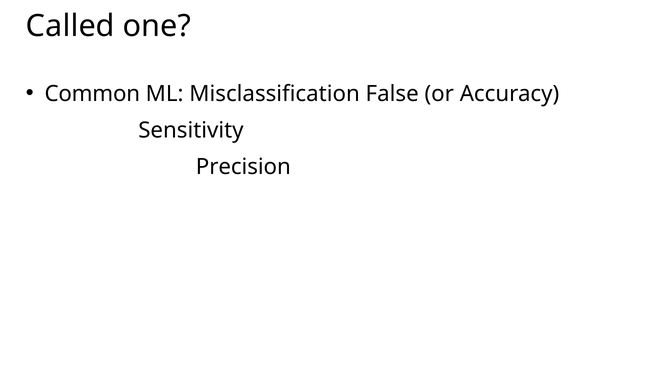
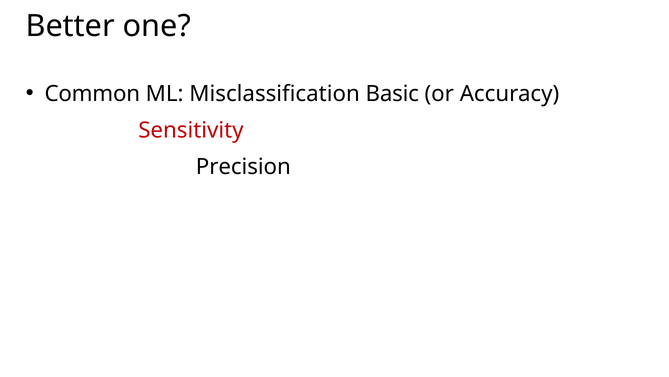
Called: Called -> Better
False: False -> Basic
Sensitivity colour: black -> red
